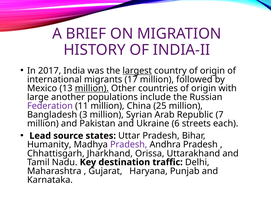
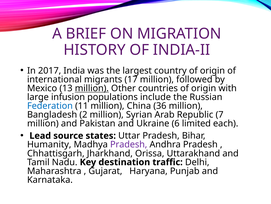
largest underline: present -> none
another: another -> infusion
Federation colour: purple -> blue
25: 25 -> 36
3: 3 -> 2
streets: streets -> limited
